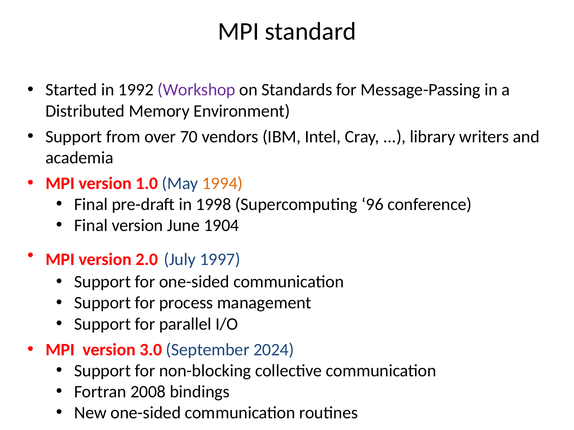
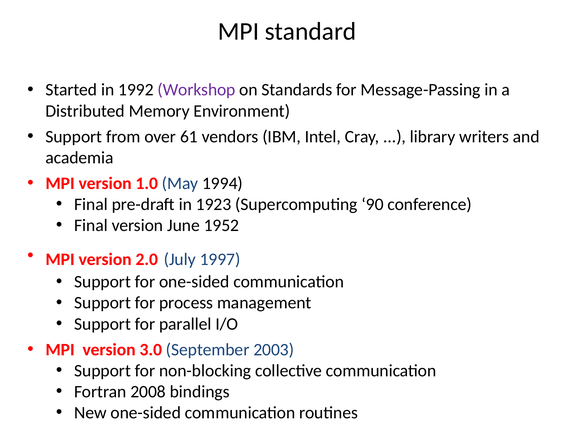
70: 70 -> 61
1994 colour: orange -> black
1998: 1998 -> 1923
96: 96 -> 90
1904: 1904 -> 1952
2024: 2024 -> 2003
